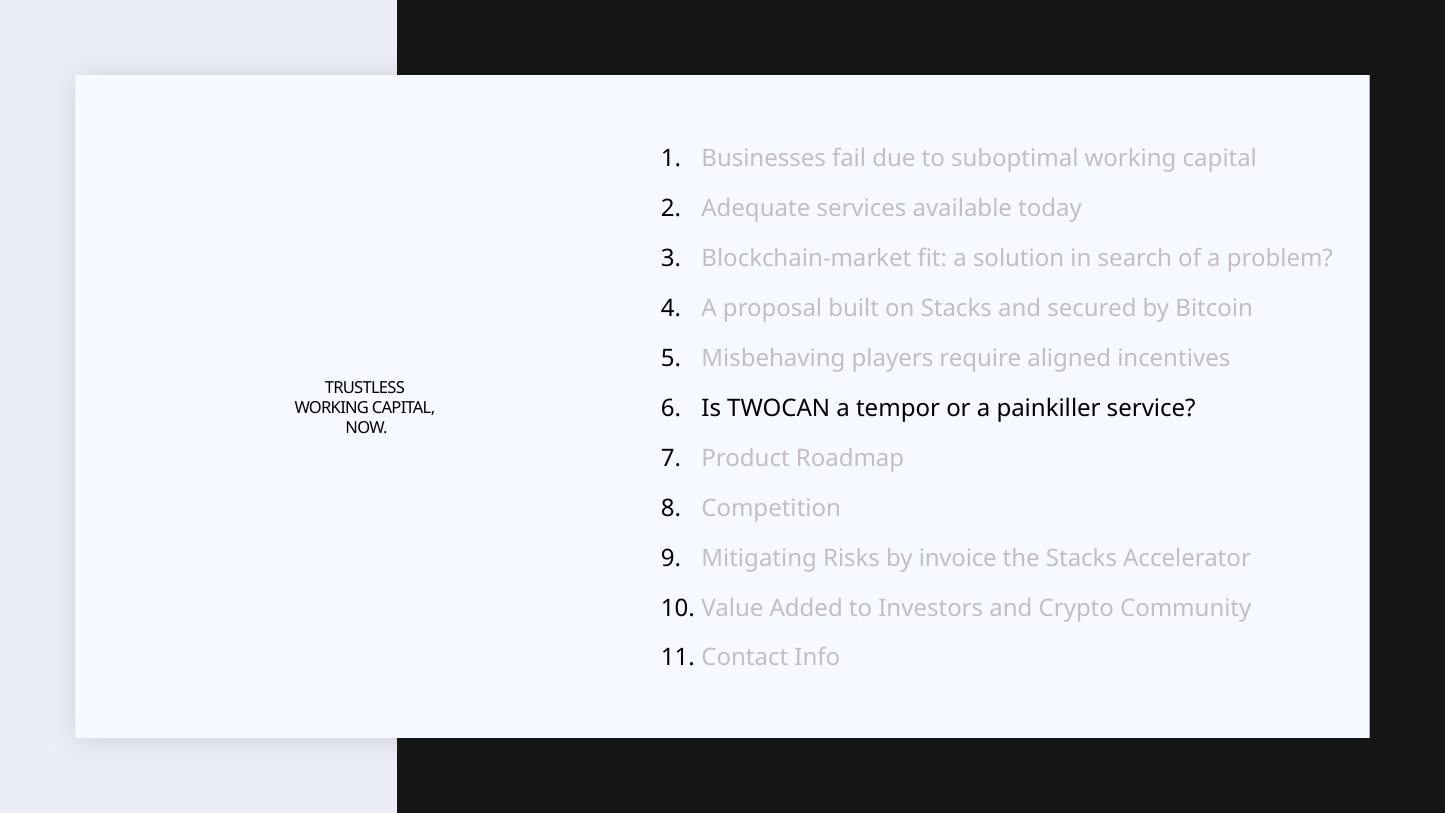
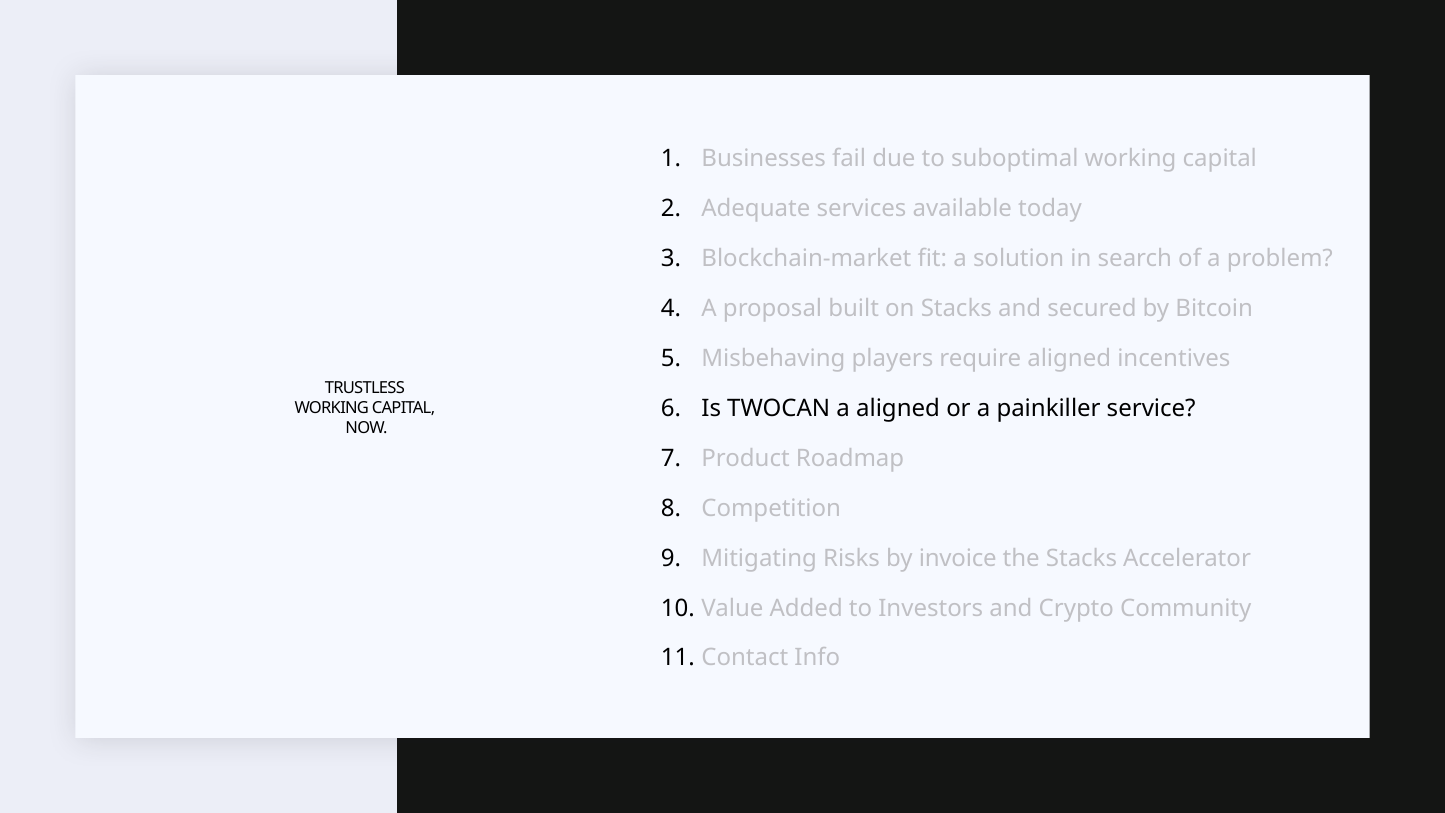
a tempor: tempor -> aligned
